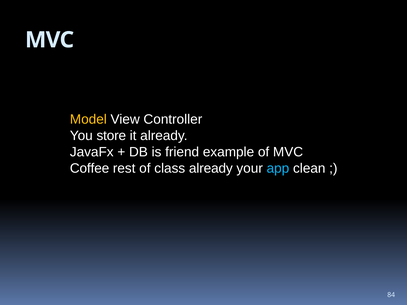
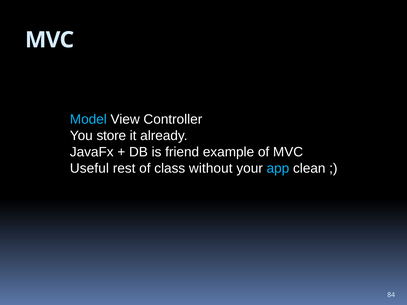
Model colour: yellow -> light blue
Coffee: Coffee -> Useful
class already: already -> without
